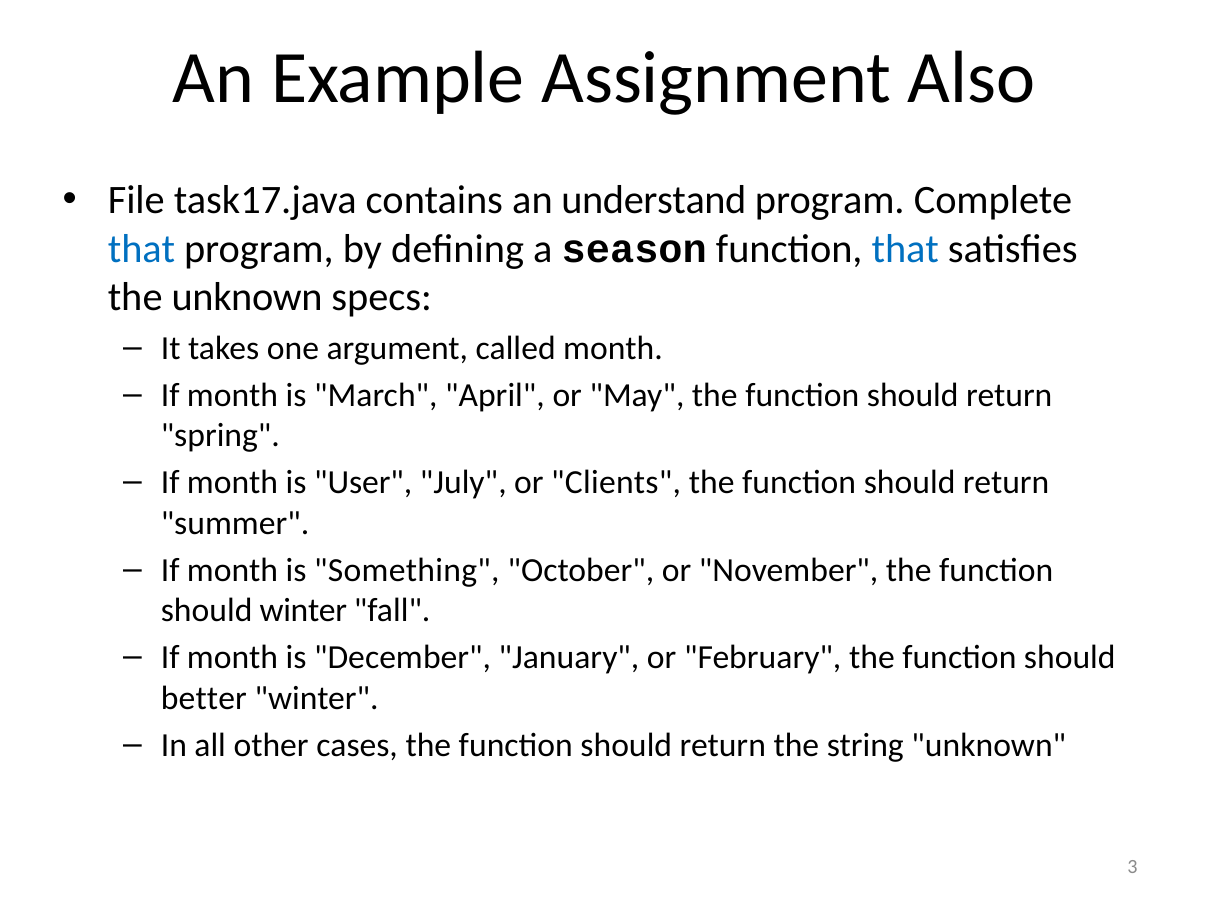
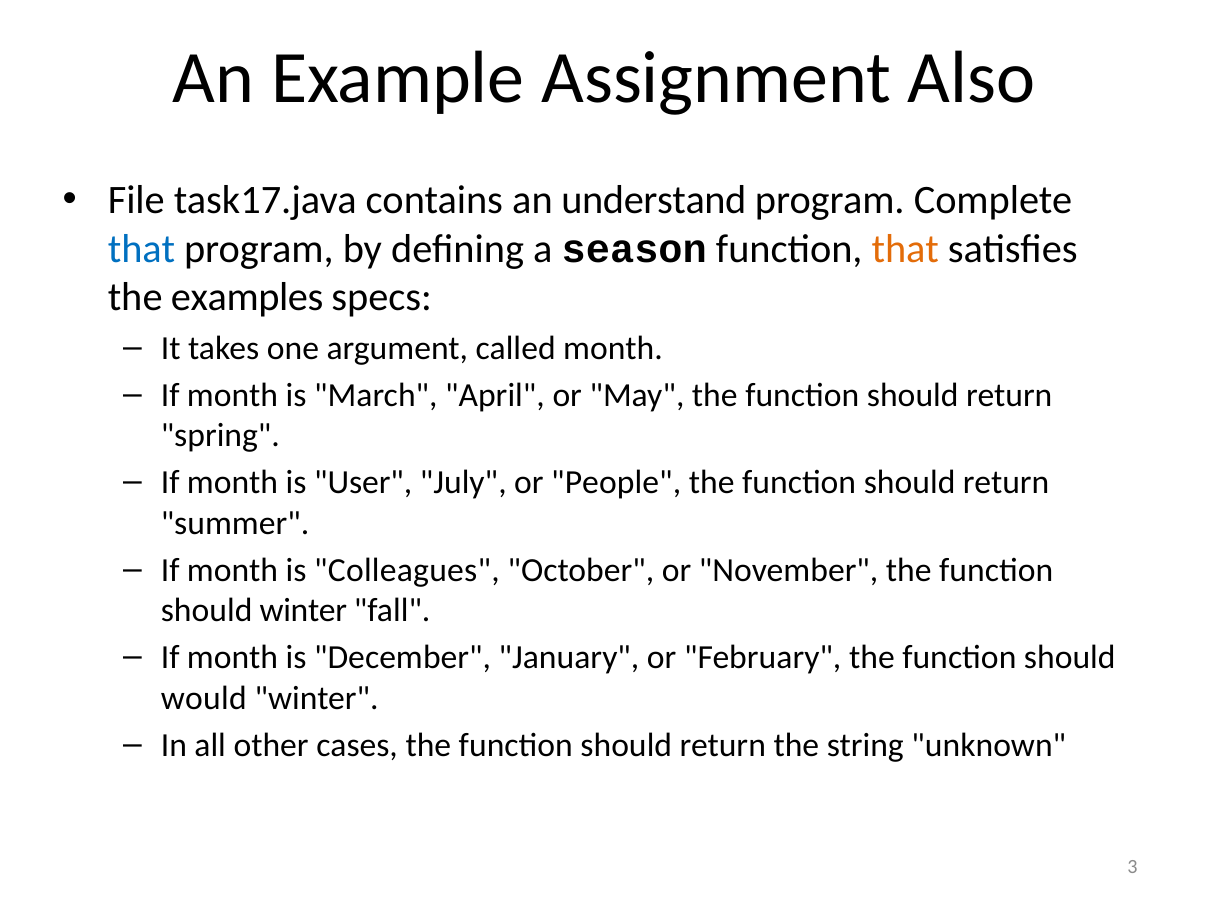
that at (905, 249) colour: blue -> orange
the unknown: unknown -> examples
Clients: Clients -> People
Something: Something -> Colleagues
better: better -> would
